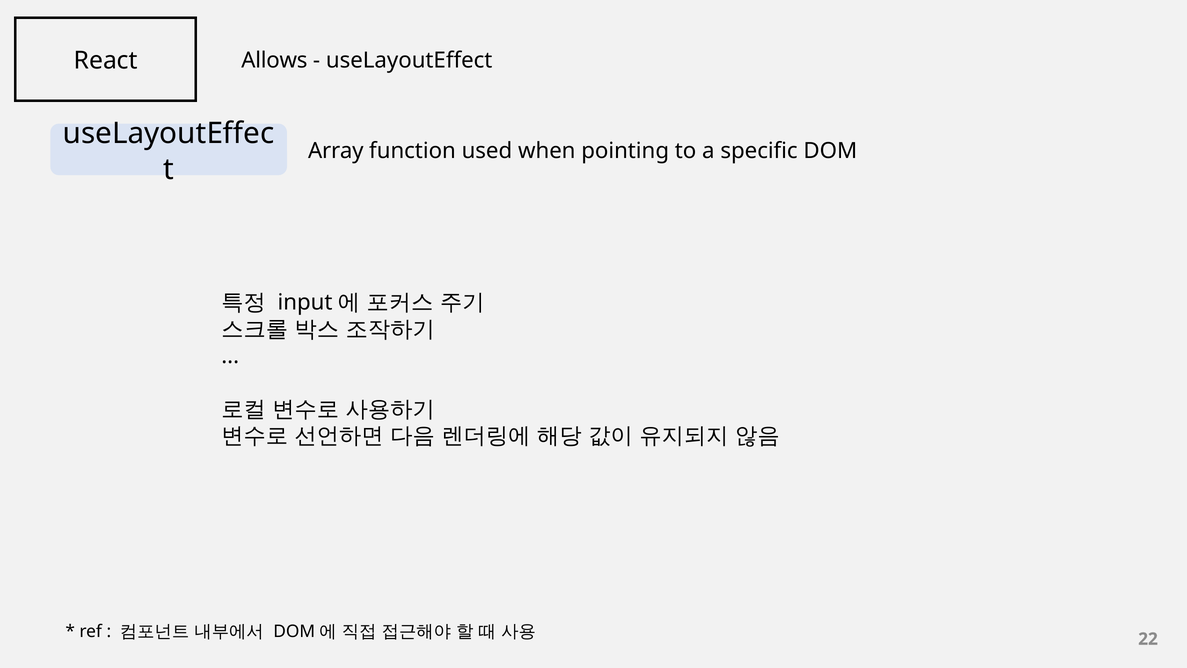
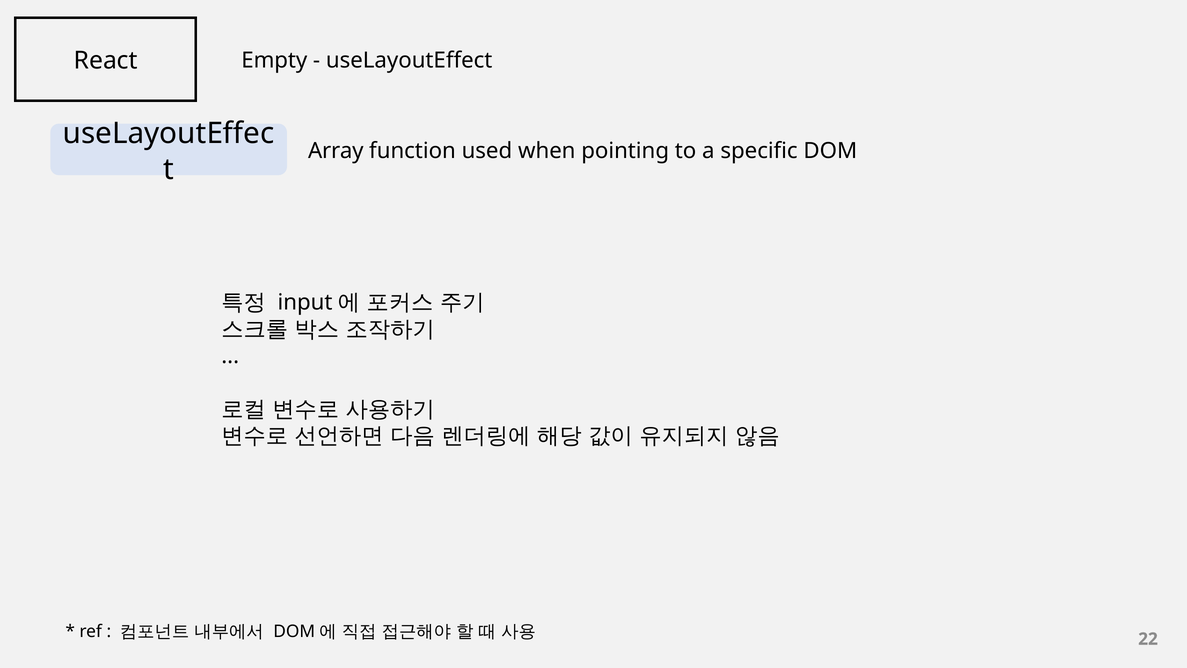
Allows: Allows -> Empty
